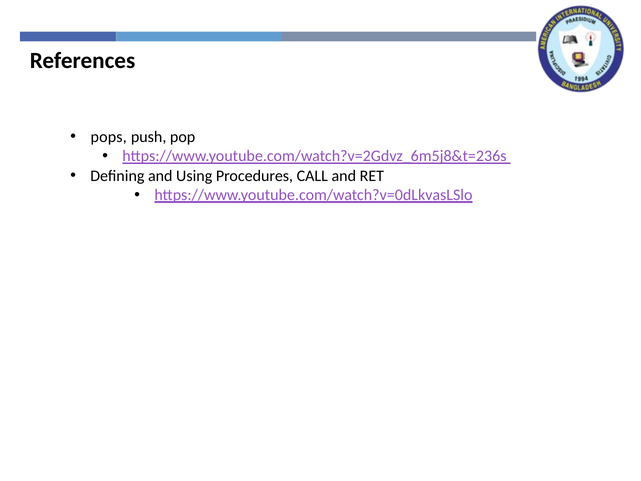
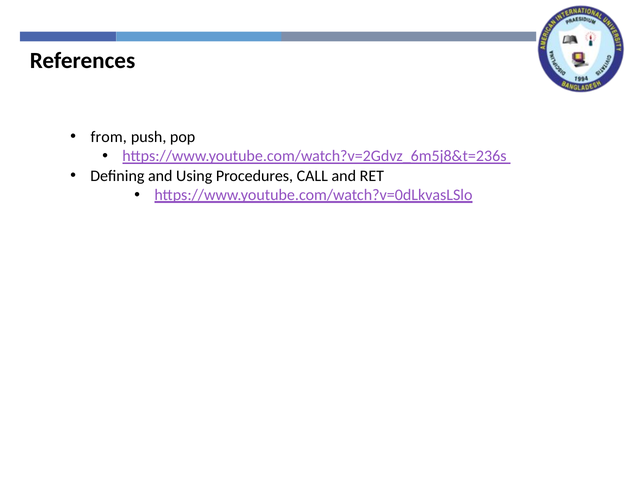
pops: pops -> from
